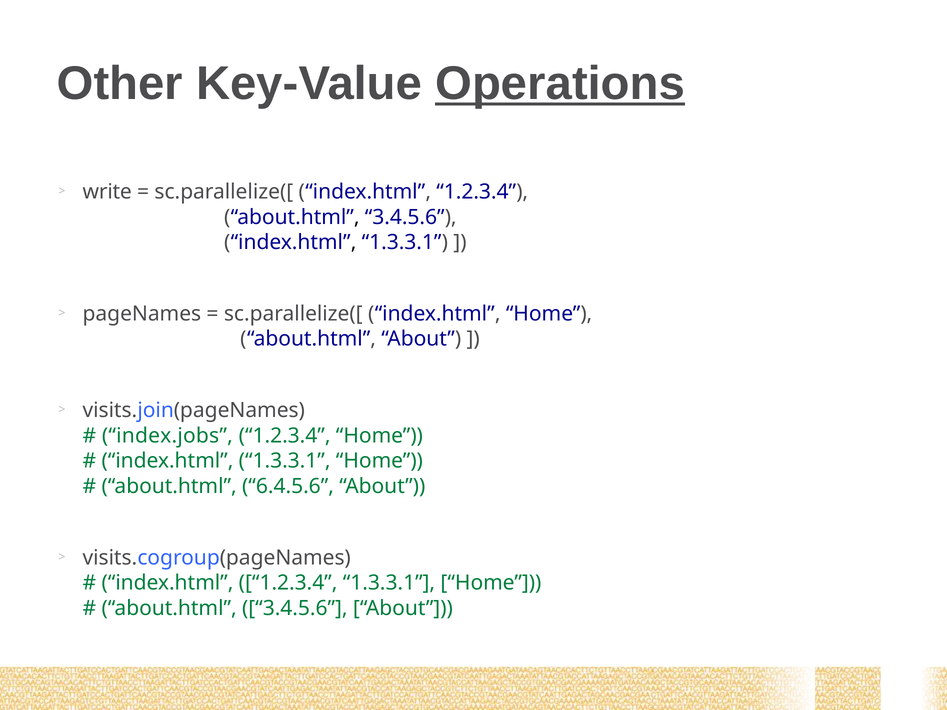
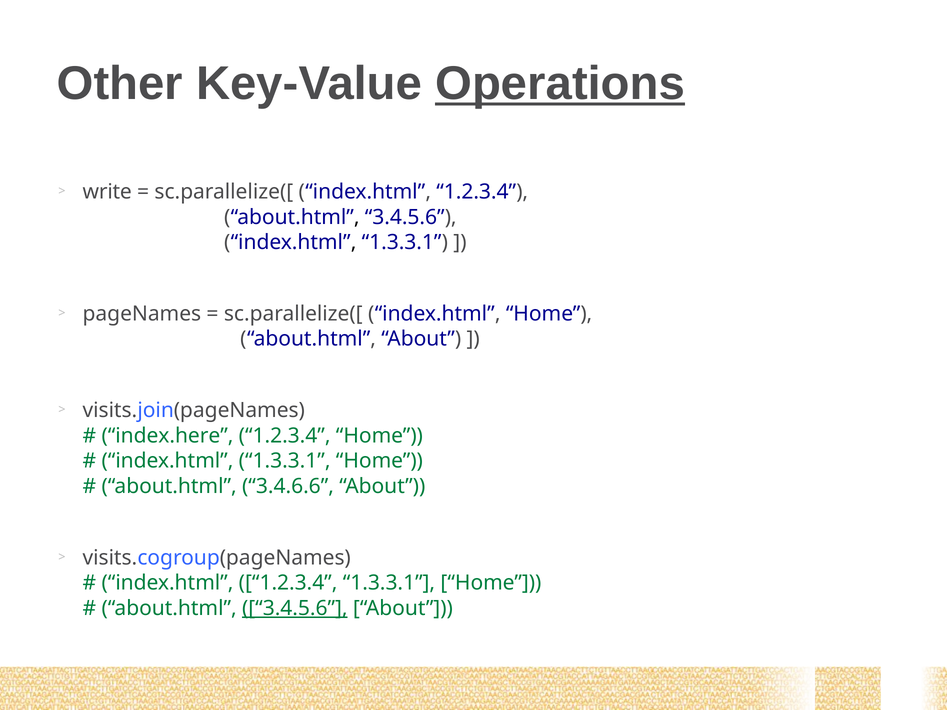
index.jobs: index.jobs -> index.here
6.4.5.6: 6.4.5.6 -> 3.4.6.6
3.4.5.6 at (295, 608) underline: none -> present
